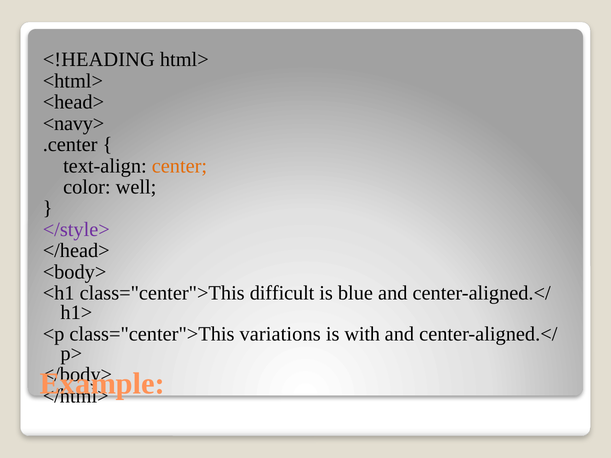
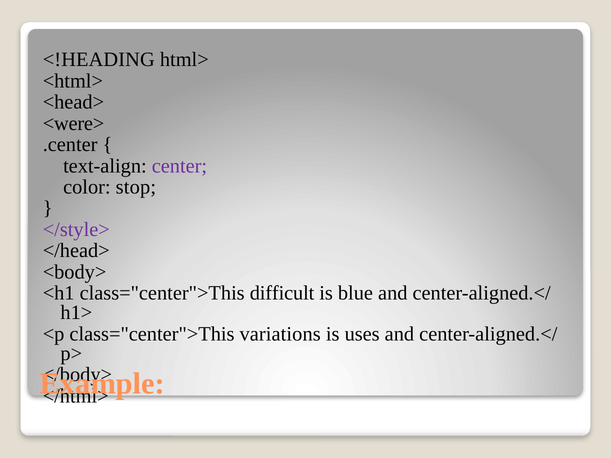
<navy>: <navy> -> <were>
center colour: orange -> purple
well: well -> stop
with: with -> uses
